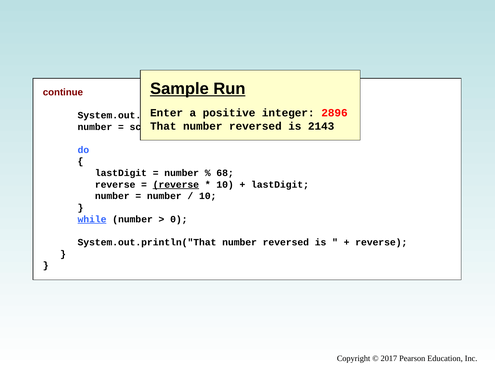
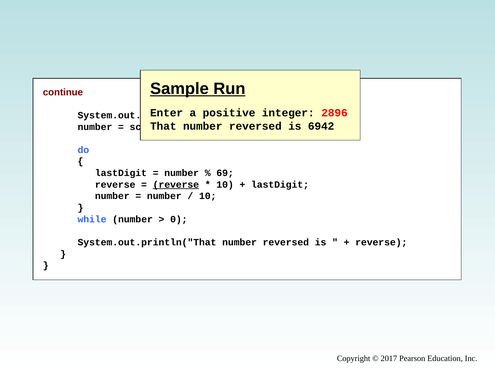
2143: 2143 -> 6942
68: 68 -> 69
while underline: present -> none
